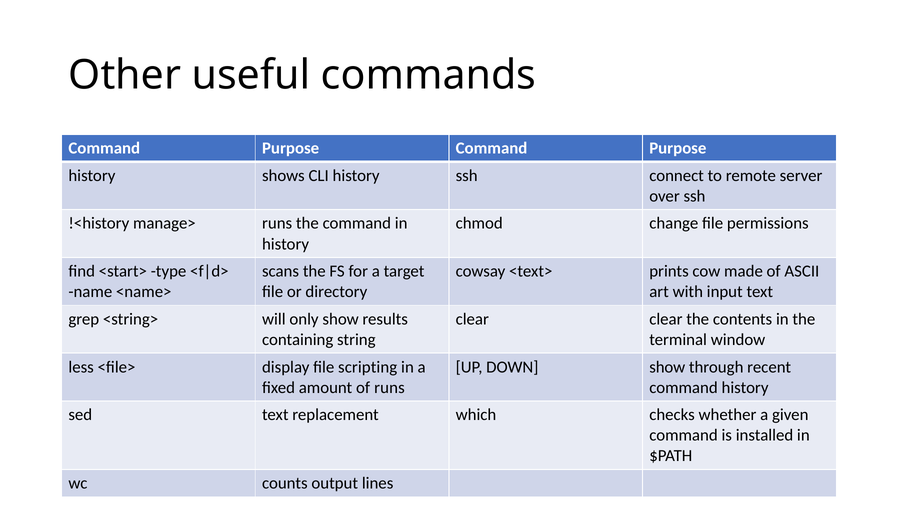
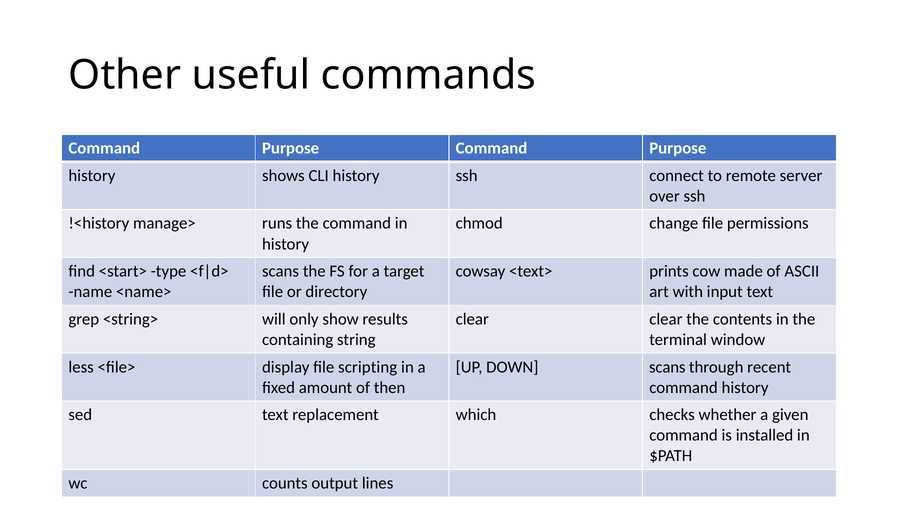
DOWN show: show -> scans
of runs: runs -> then
